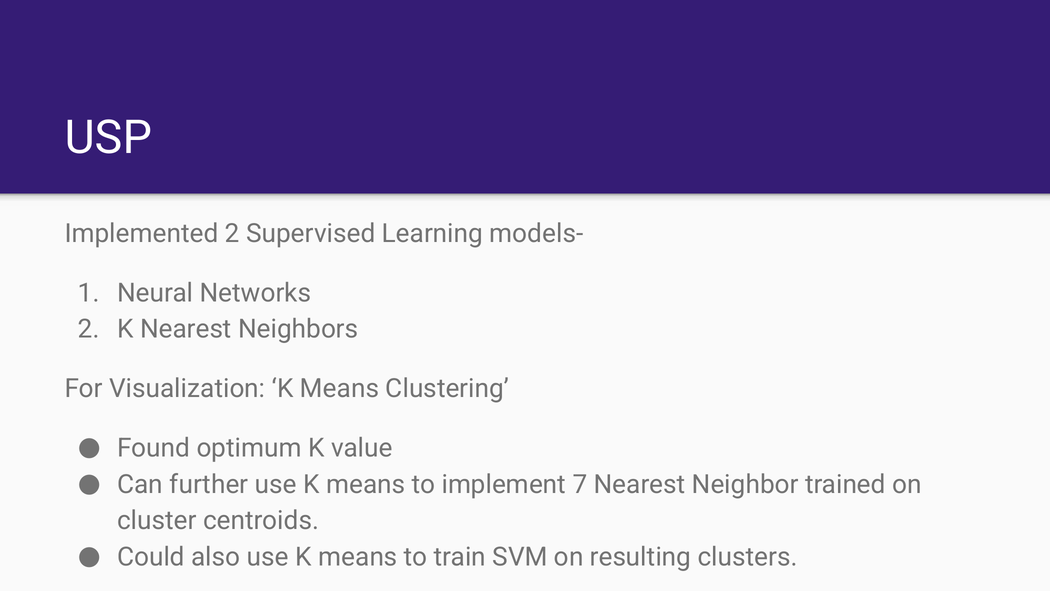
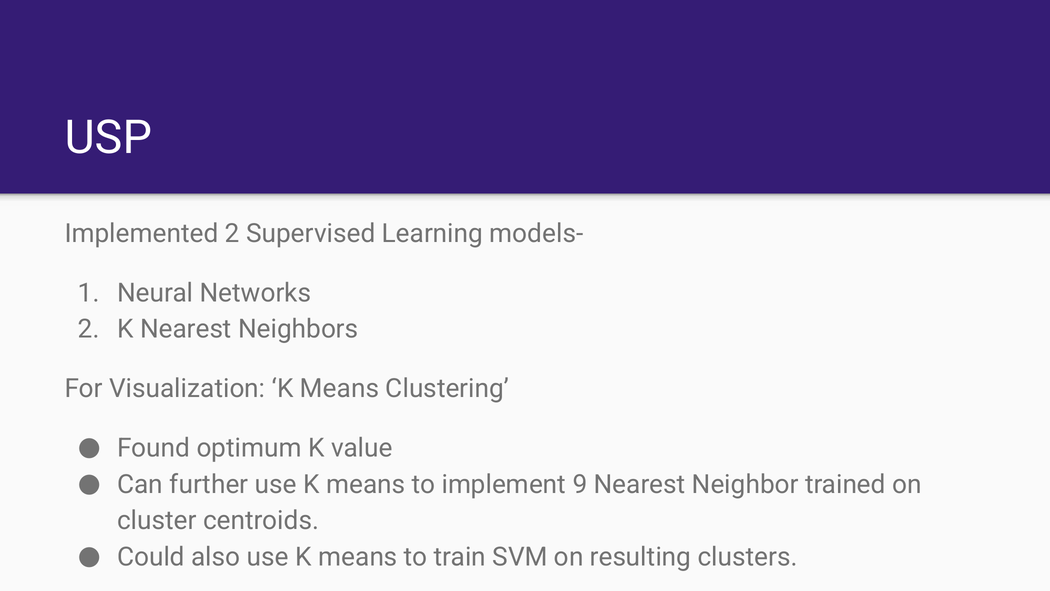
7: 7 -> 9
